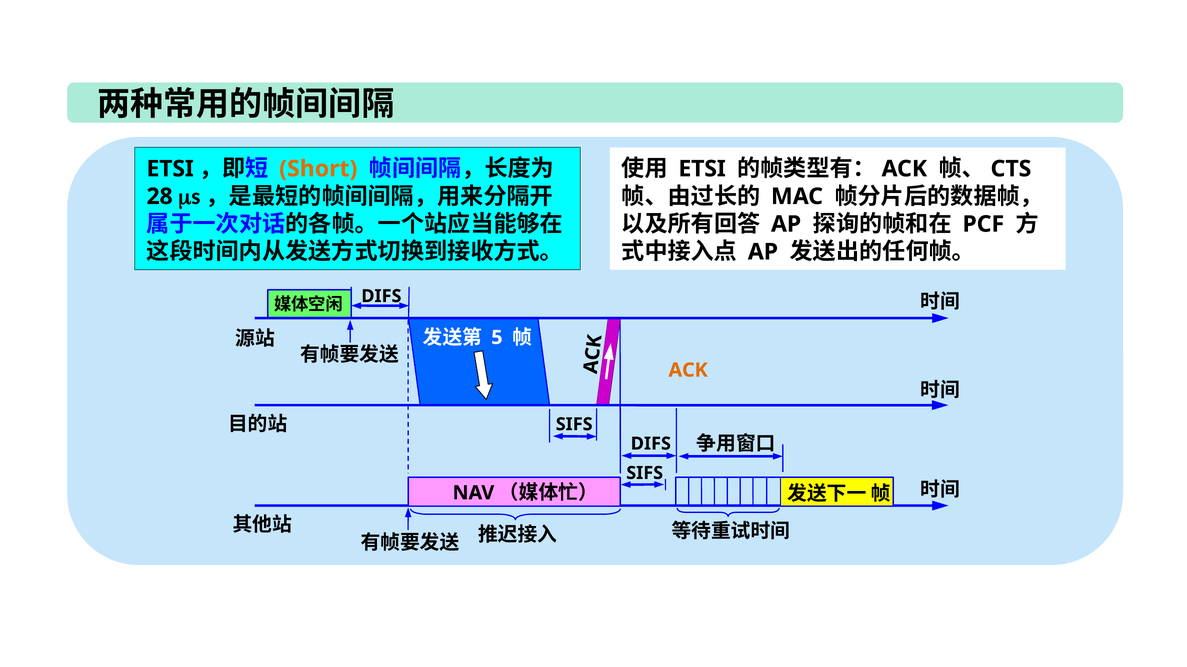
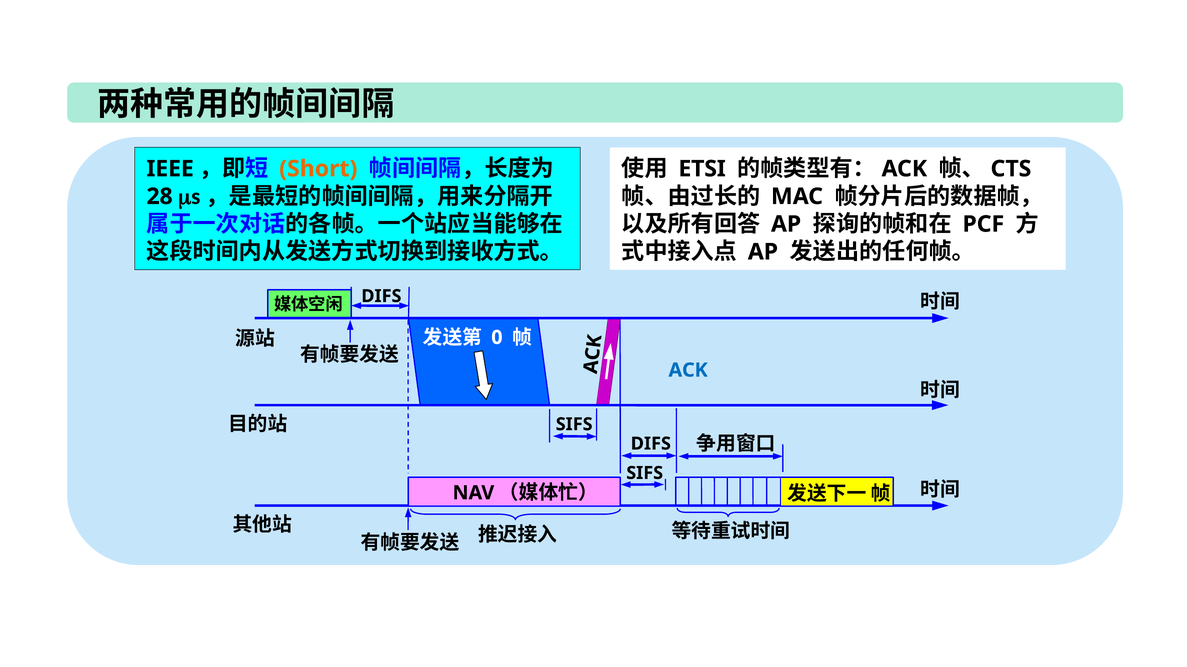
ETSI at (170, 169): ETSI -> IEEE
5: 5 -> 0
ACK at (688, 371) colour: orange -> blue
